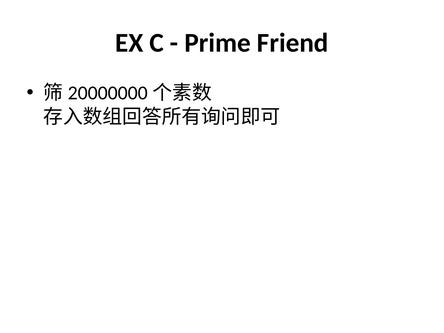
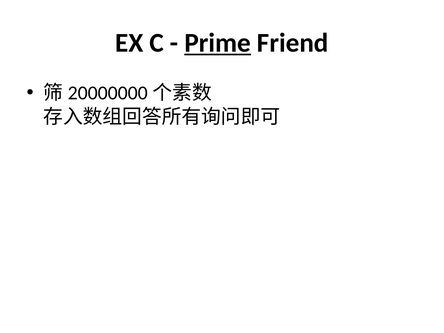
Prime underline: none -> present
